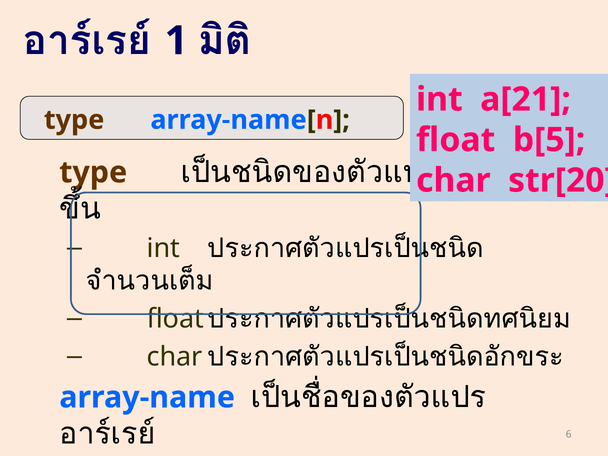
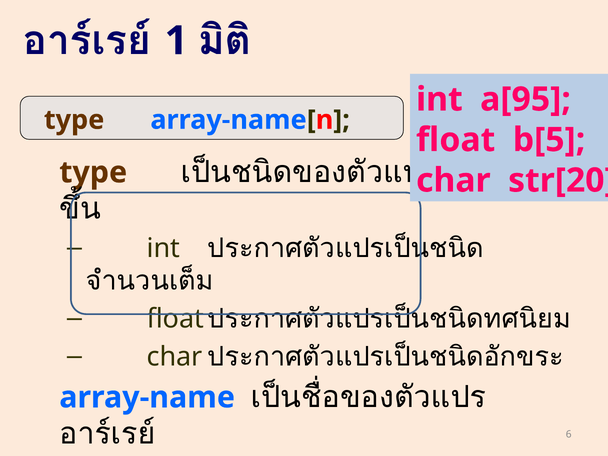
a[21: a[21 -> a[95
